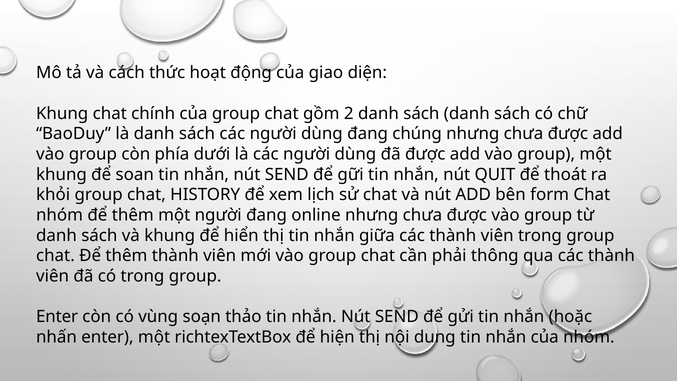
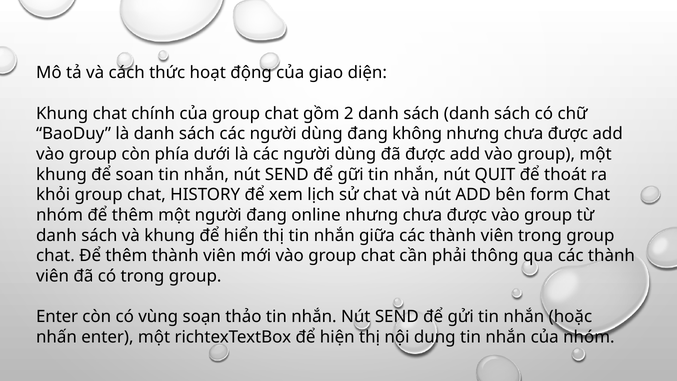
chúng: chúng -> không
